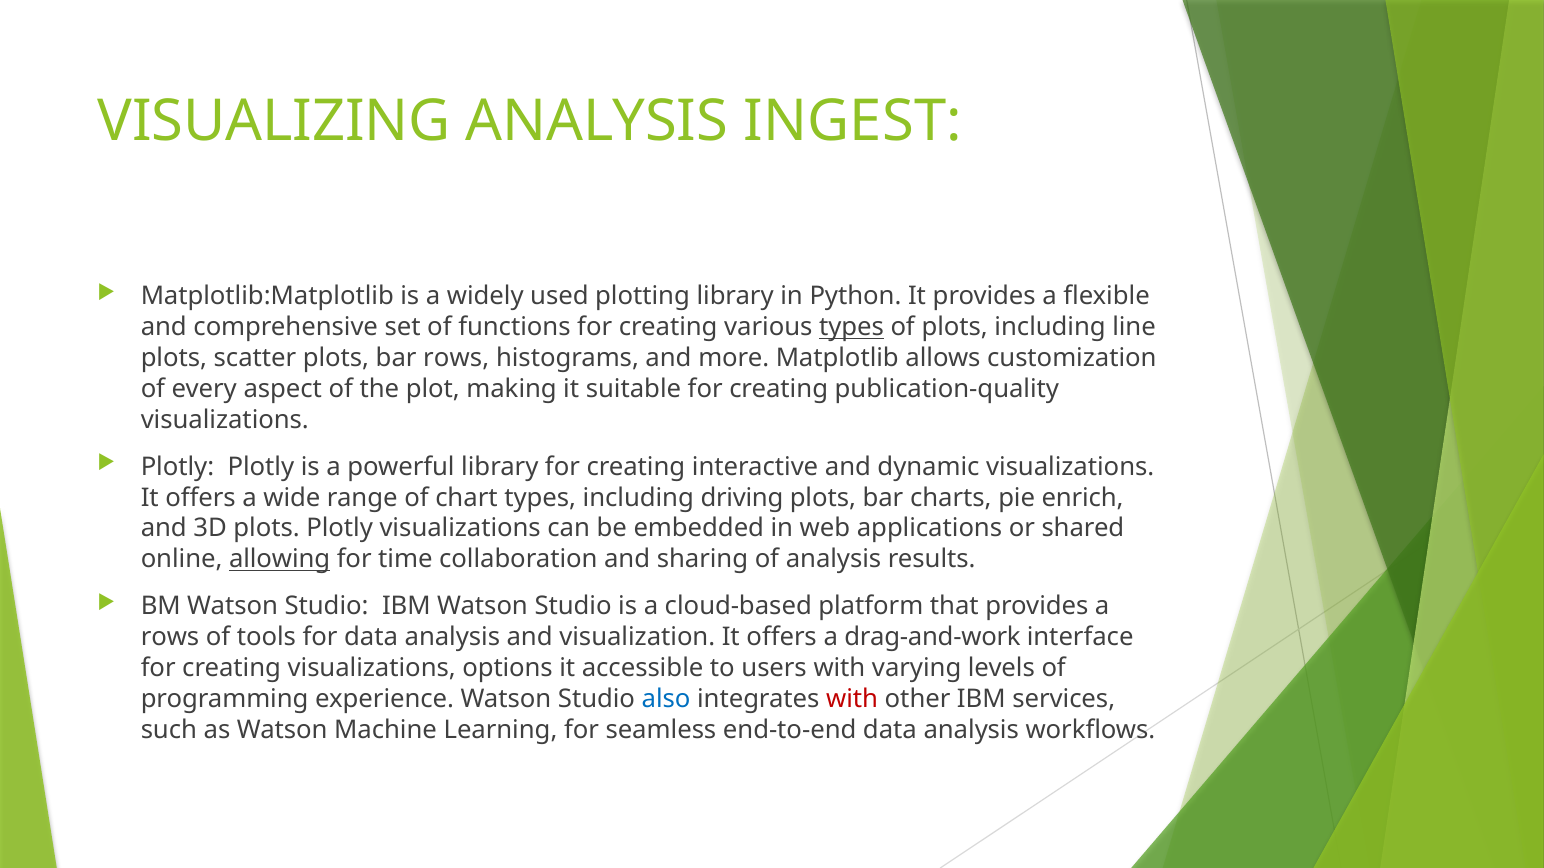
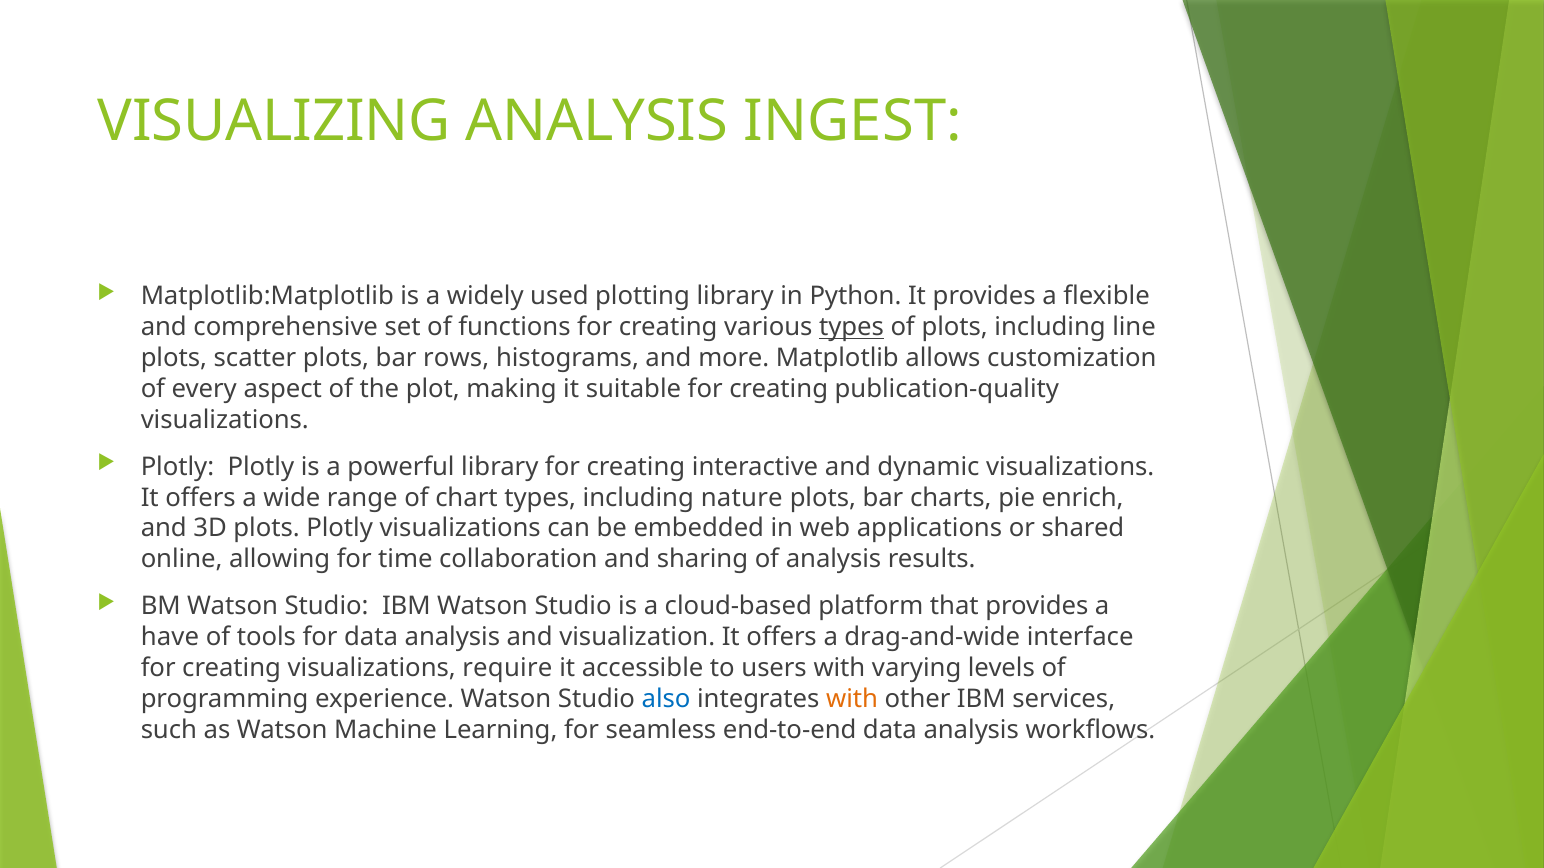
driving: driving -> nature
allowing underline: present -> none
rows at (170, 637): rows -> have
drag-and-work: drag-and-work -> drag-and-wide
options: options -> require
with at (852, 699) colour: red -> orange
